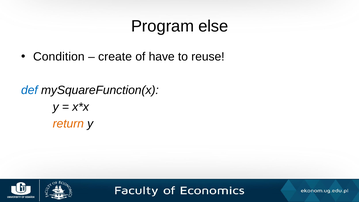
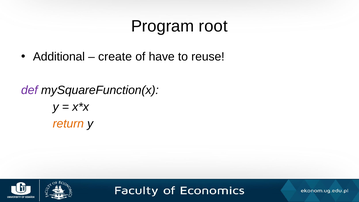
else: else -> root
Condition: Condition -> Additional
def colour: blue -> purple
